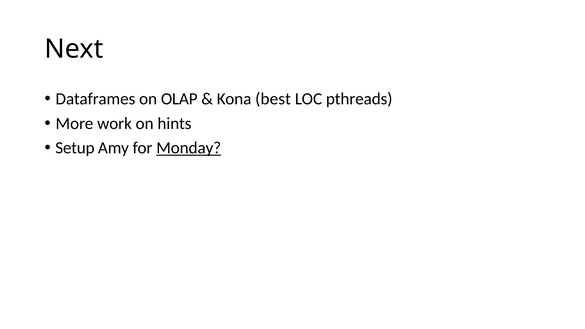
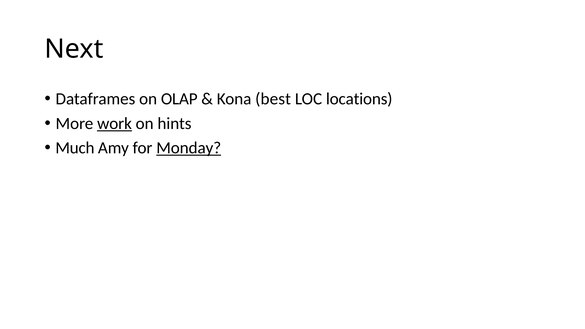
pthreads: pthreads -> locations
work underline: none -> present
Setup: Setup -> Much
